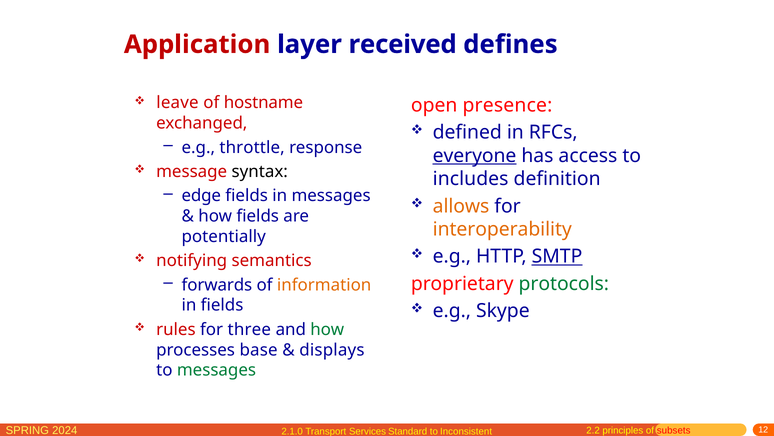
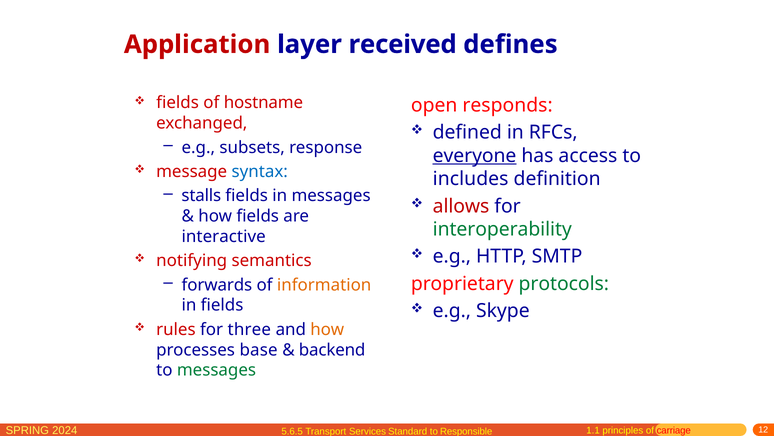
leave at (177, 103): leave -> fields
presence: presence -> responds
throttle: throttle -> subsets
syntax colour: black -> blue
edge: edge -> stalls
allows colour: orange -> red
interoperability colour: orange -> green
potentially: potentially -> interactive
SMTP underline: present -> none
how at (327, 329) colour: green -> orange
displays: displays -> backend
2.2: 2.2 -> 1.1
subsets: subsets -> carriage
2.1.0: 2.1.0 -> 5.6.5
Inconsistent: Inconsistent -> Responsible
